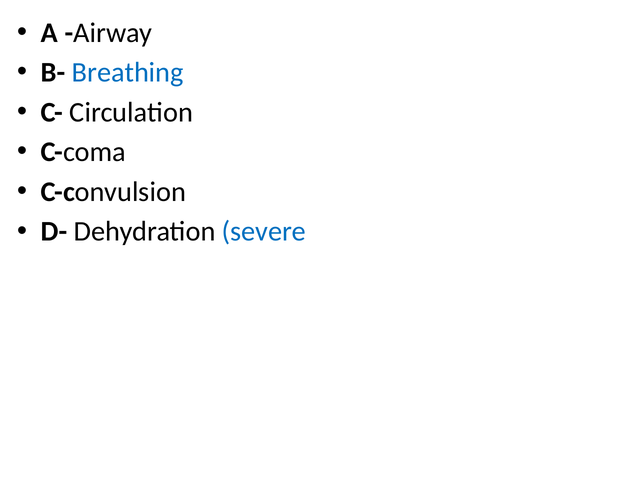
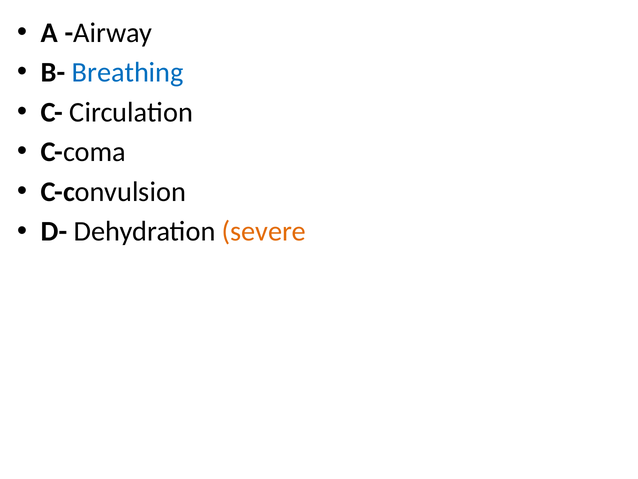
severe colour: blue -> orange
